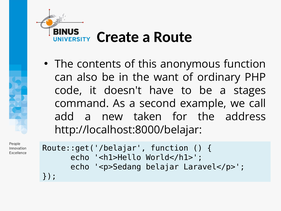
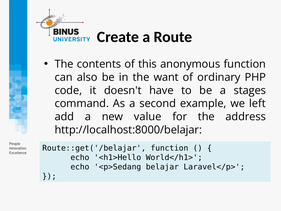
call: call -> left
taken: taken -> value
